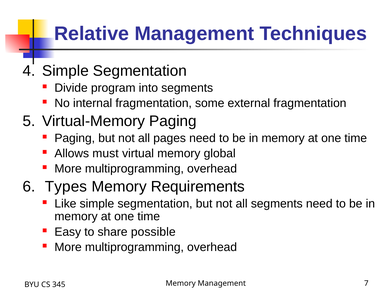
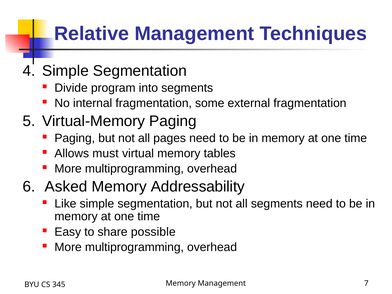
global: global -> tables
Types: Types -> Asked
Requirements: Requirements -> Addressability
